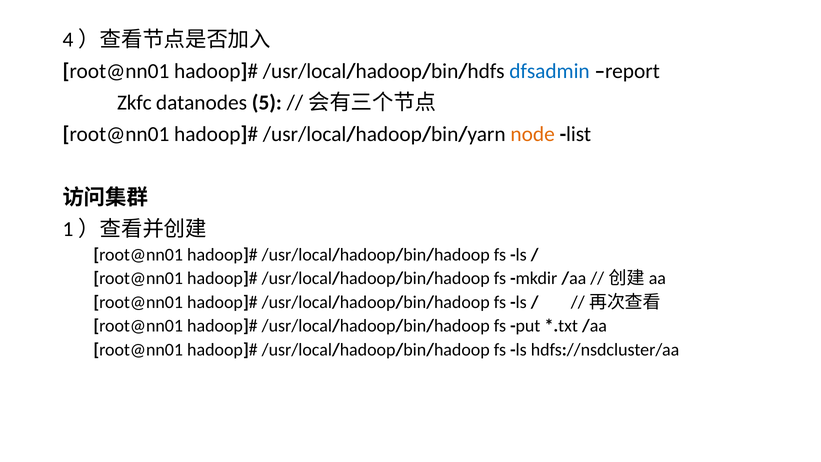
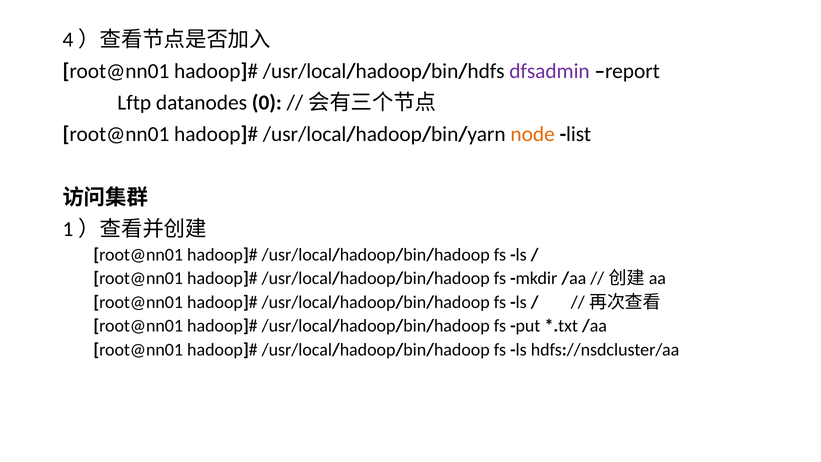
dfsadmin colour: blue -> purple
Zkfc: Zkfc -> Lftp
5: 5 -> 0
